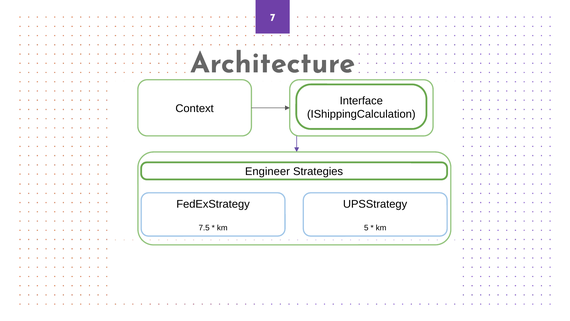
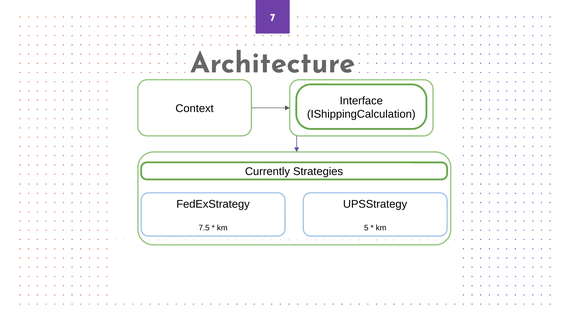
Engineer: Engineer -> Currently
